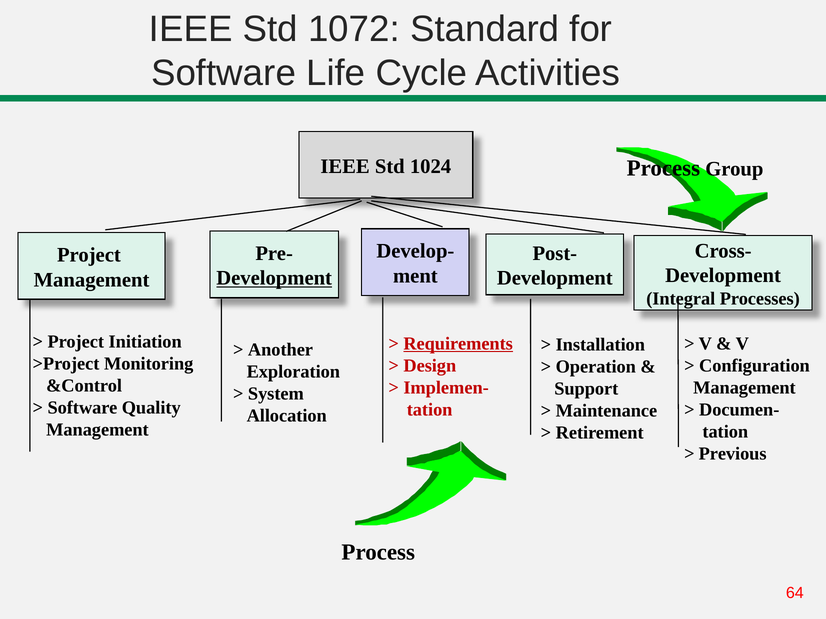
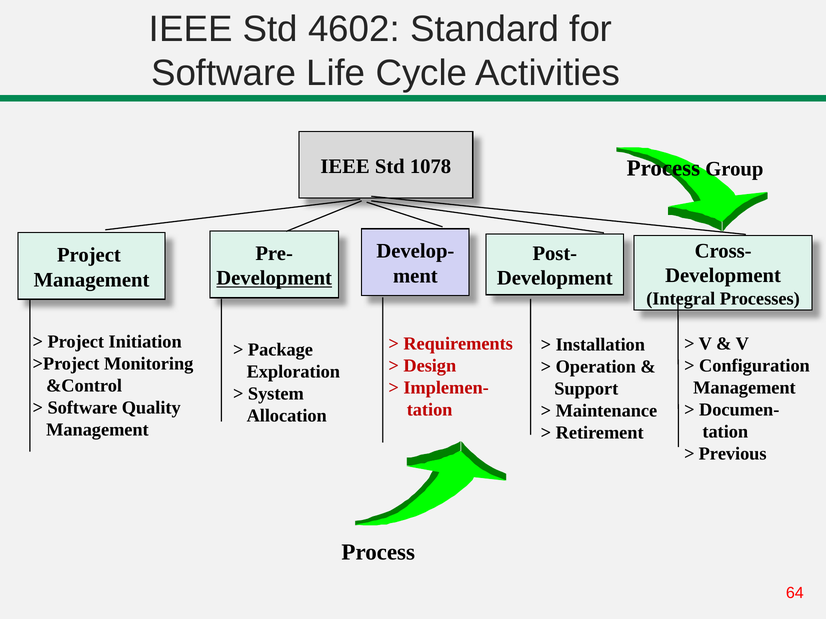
1072: 1072 -> 4602
1024: 1024 -> 1078
Requirements underline: present -> none
Another: Another -> Package
